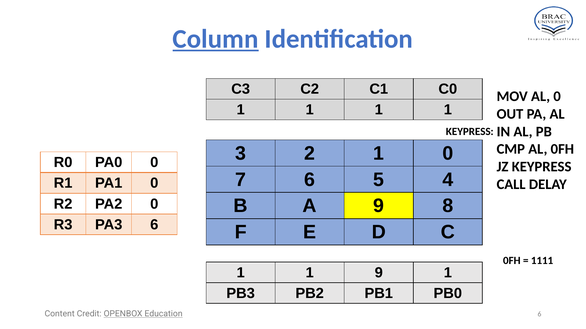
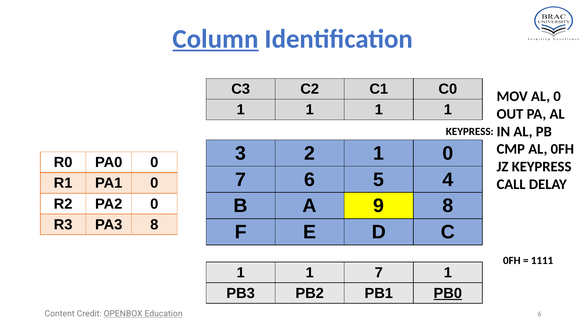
PA3 6: 6 -> 8
1 9: 9 -> 7
PB0 underline: none -> present
